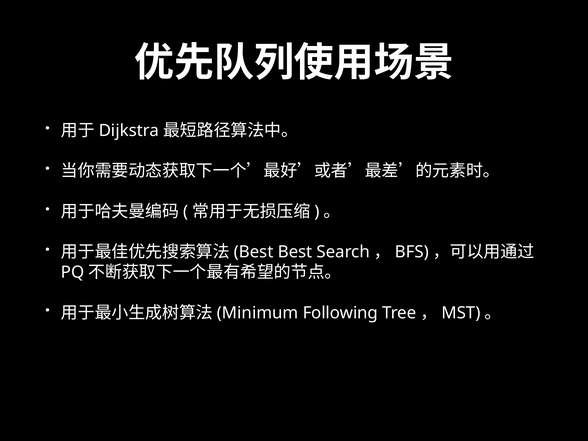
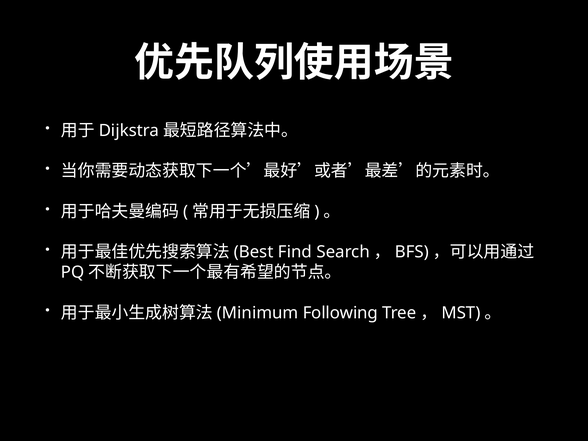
Best at (295, 252): Best -> Find
